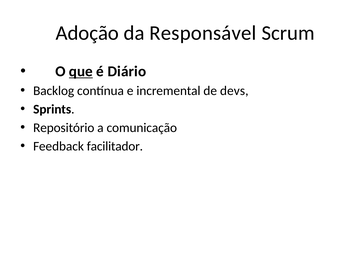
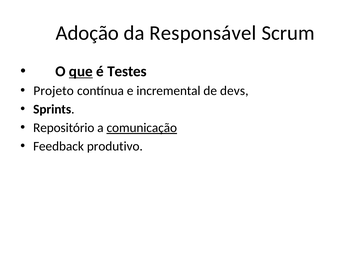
Diário: Diário -> Testes
Backlog: Backlog -> Projeto
comunicação underline: none -> present
facilitador: facilitador -> produtivo
